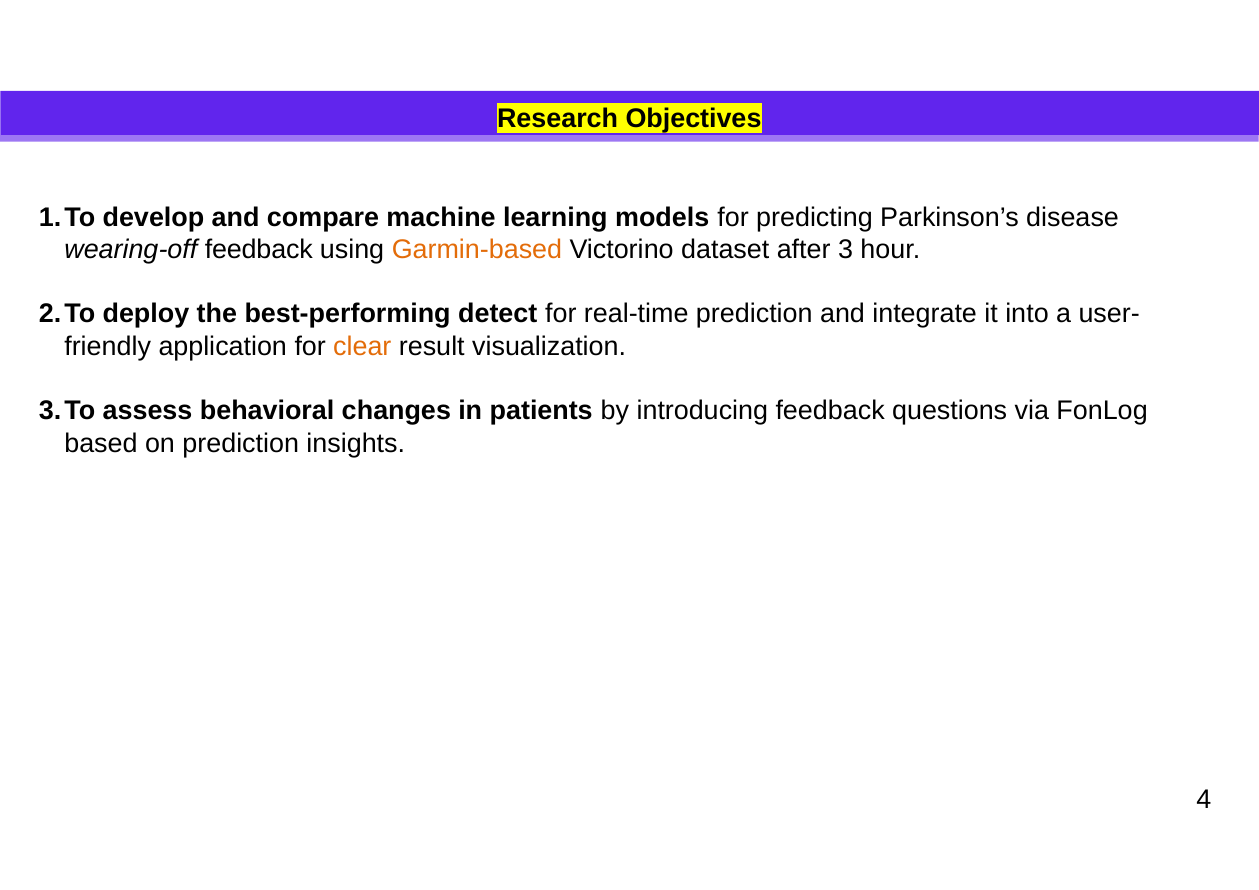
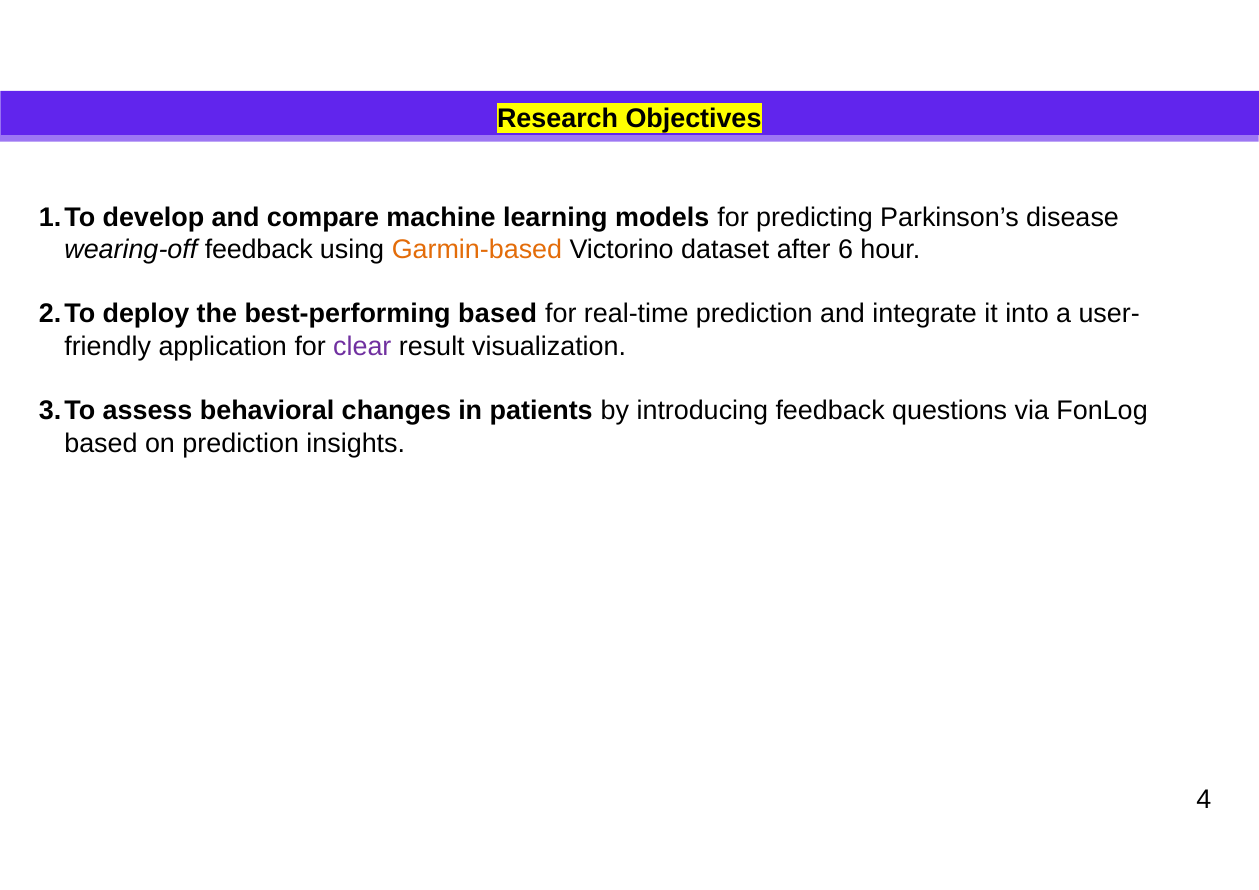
3: 3 -> 6
best-performing detect: detect -> based
clear colour: orange -> purple
